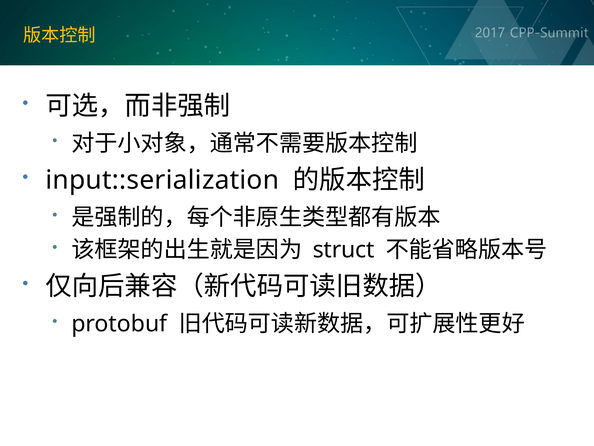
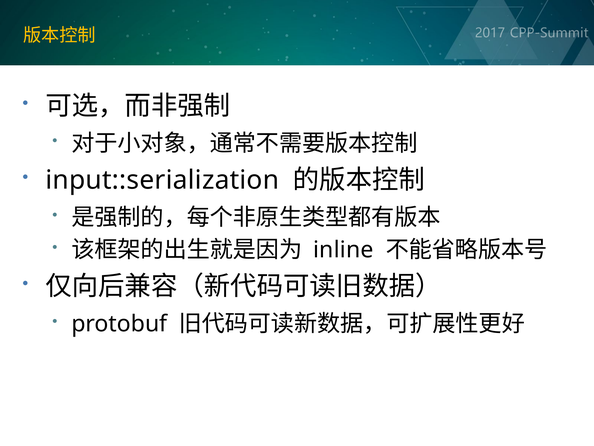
struct: struct -> inline
